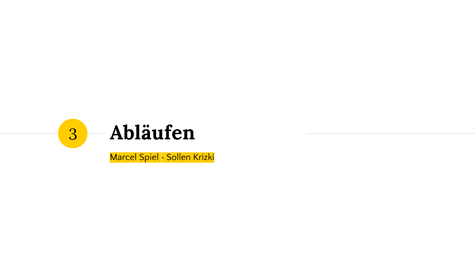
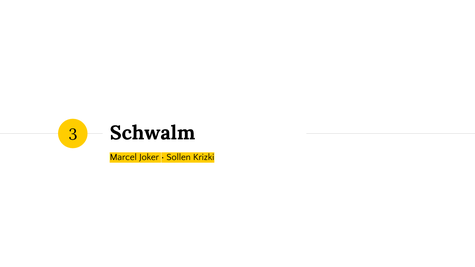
Abläufen: Abläufen -> Schwalm
Spiel: Spiel -> Joker
